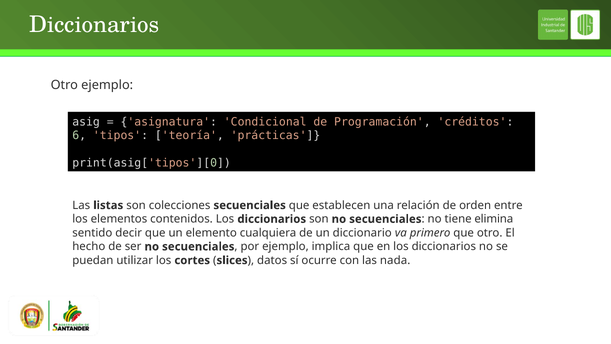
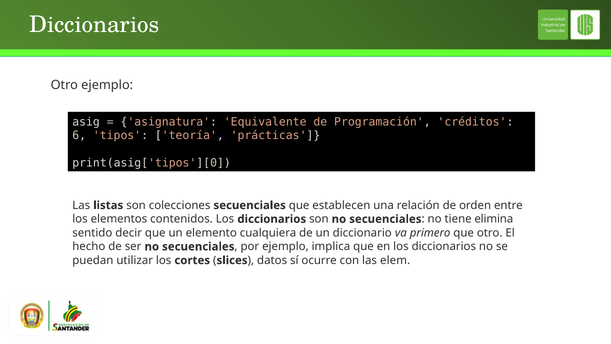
Condicional: Condicional -> Equivalente
nada: nada -> elem
